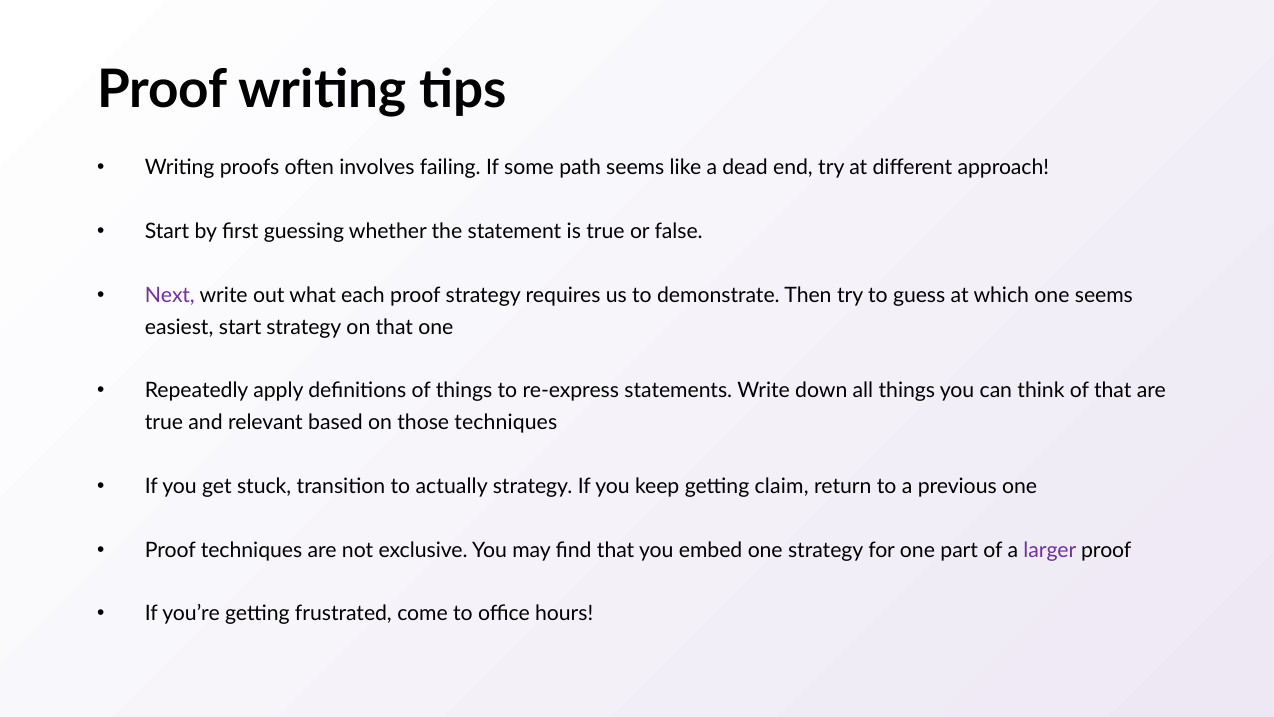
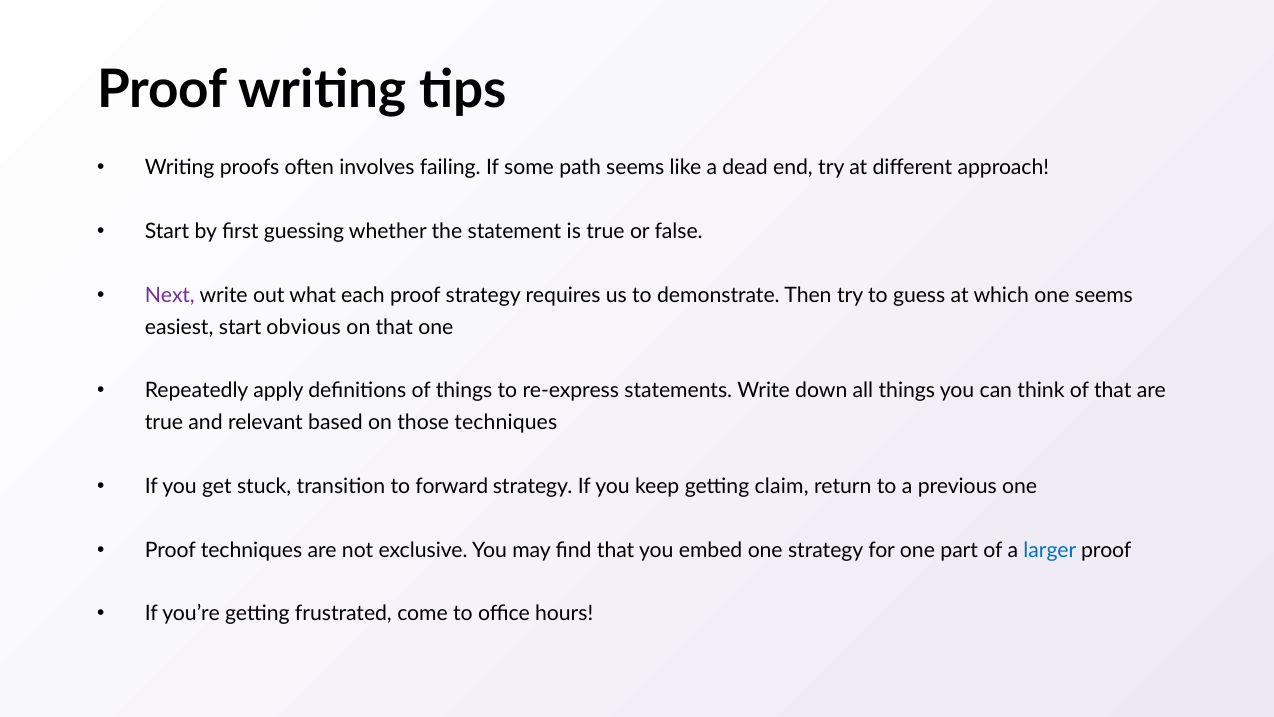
start strategy: strategy -> obvious
actually: actually -> forward
larger colour: purple -> blue
